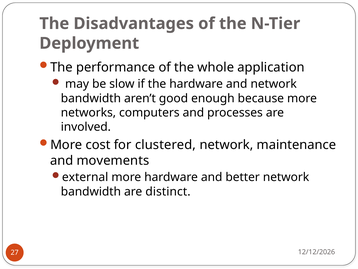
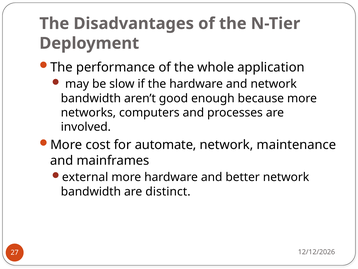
clustered: clustered -> automate
movements: movements -> mainframes
